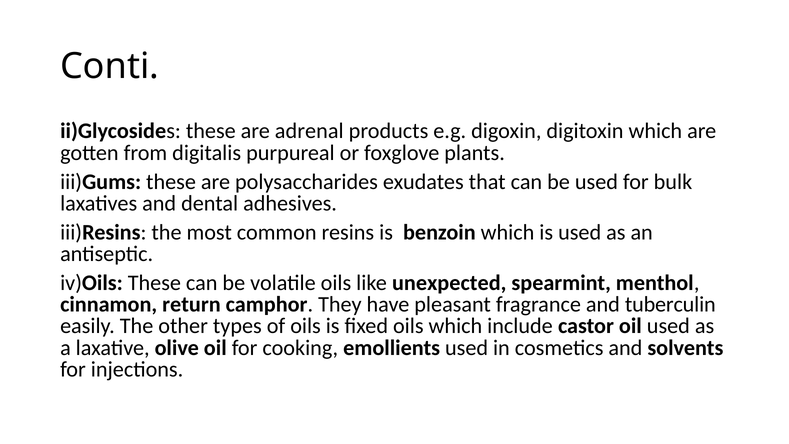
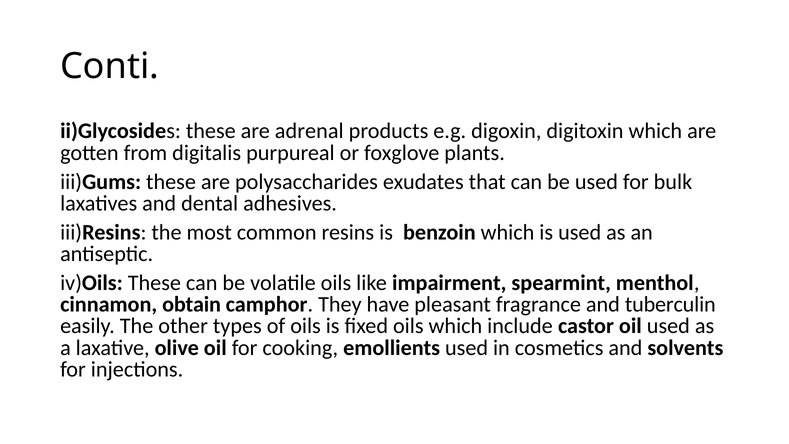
unexpected: unexpected -> impairment
return: return -> obtain
